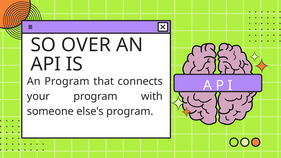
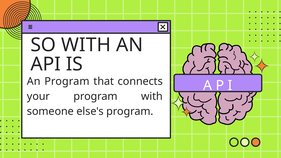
SO OVER: OVER -> WITH
